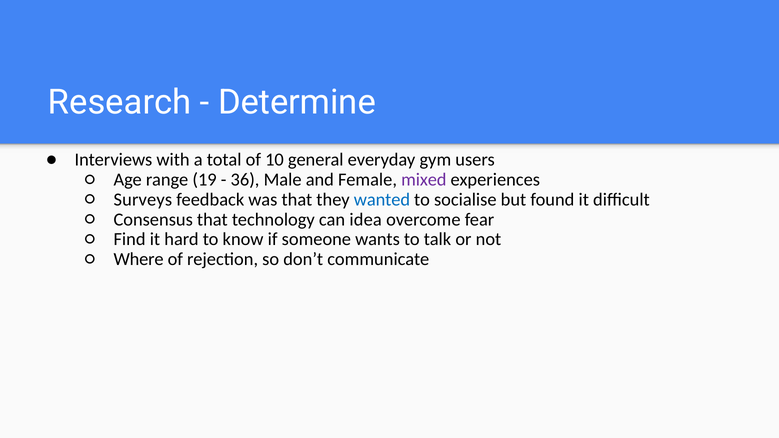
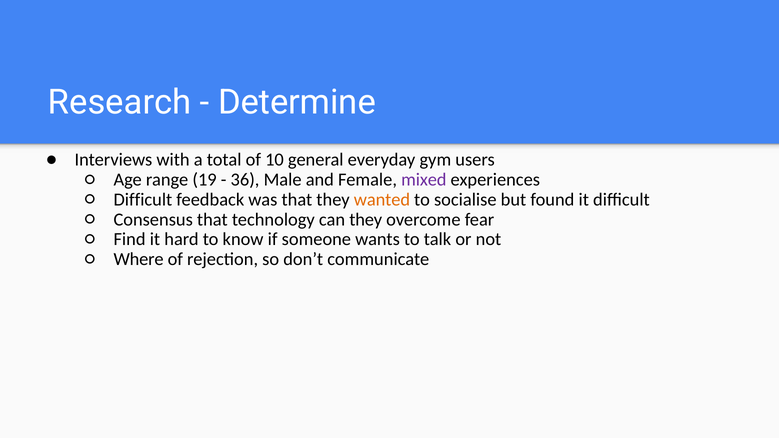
Surveys at (143, 200): Surveys -> Difficult
wanted colour: blue -> orange
can idea: idea -> they
